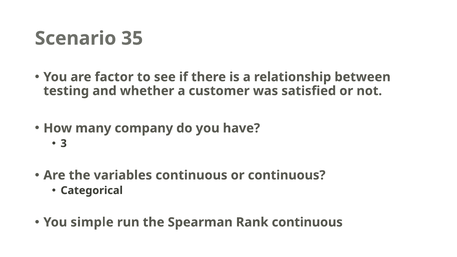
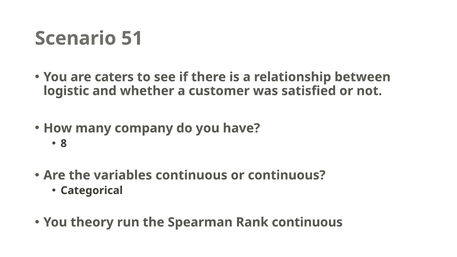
35: 35 -> 51
factor: factor -> caters
testing: testing -> logistic
3: 3 -> 8
simple: simple -> theory
